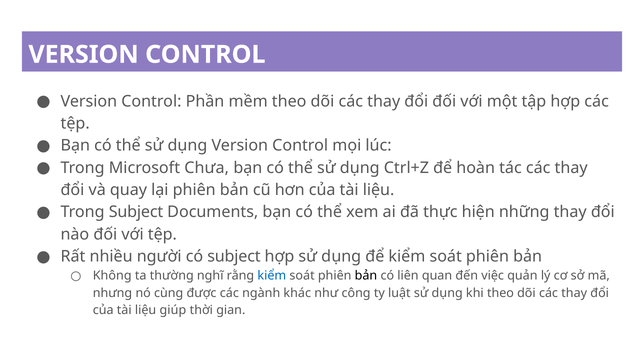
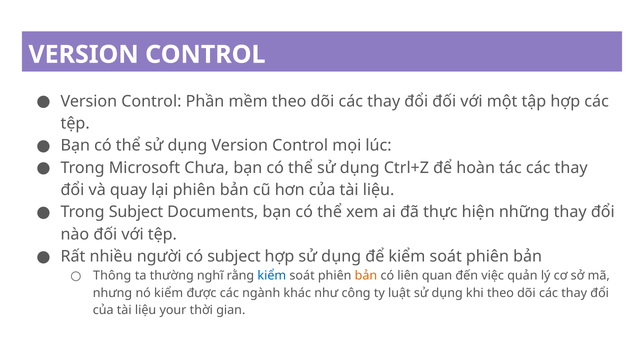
Không: Không -> Thông
bản at (366, 276) colour: black -> orange
nó cùng: cùng -> kiểm
giúp: giúp -> your
